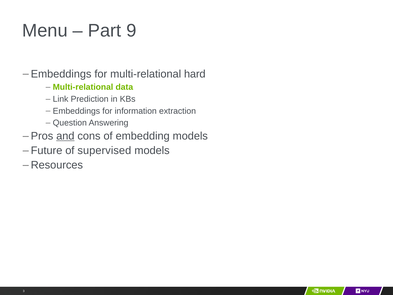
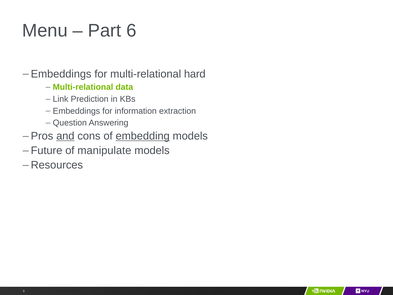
9: 9 -> 6
embedding underline: none -> present
supervised: supervised -> manipulate
